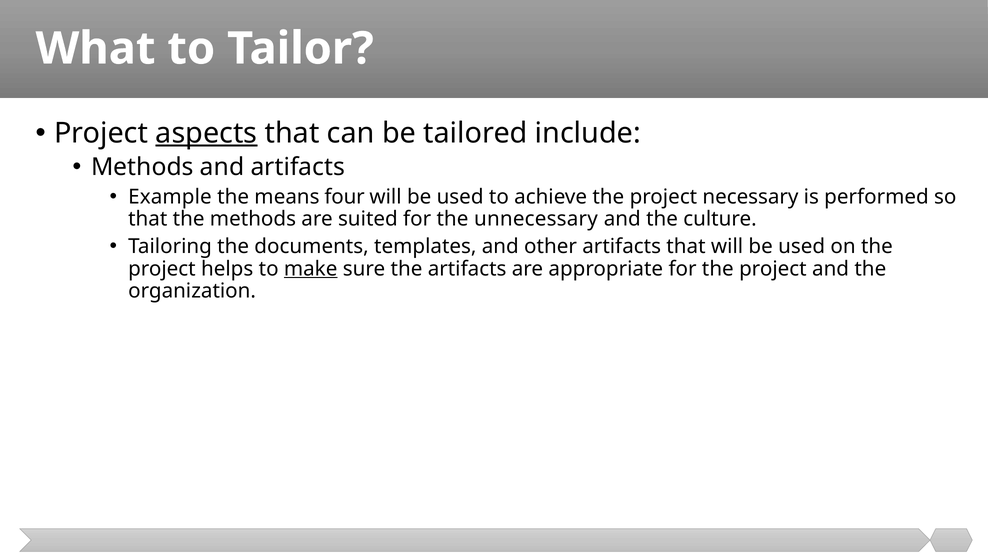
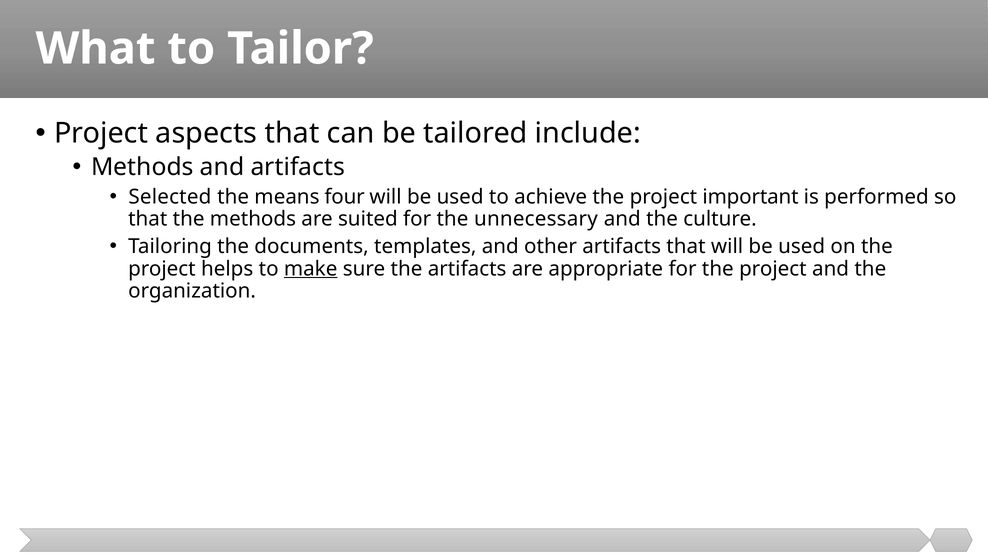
aspects underline: present -> none
Example: Example -> Selected
necessary: necessary -> important
